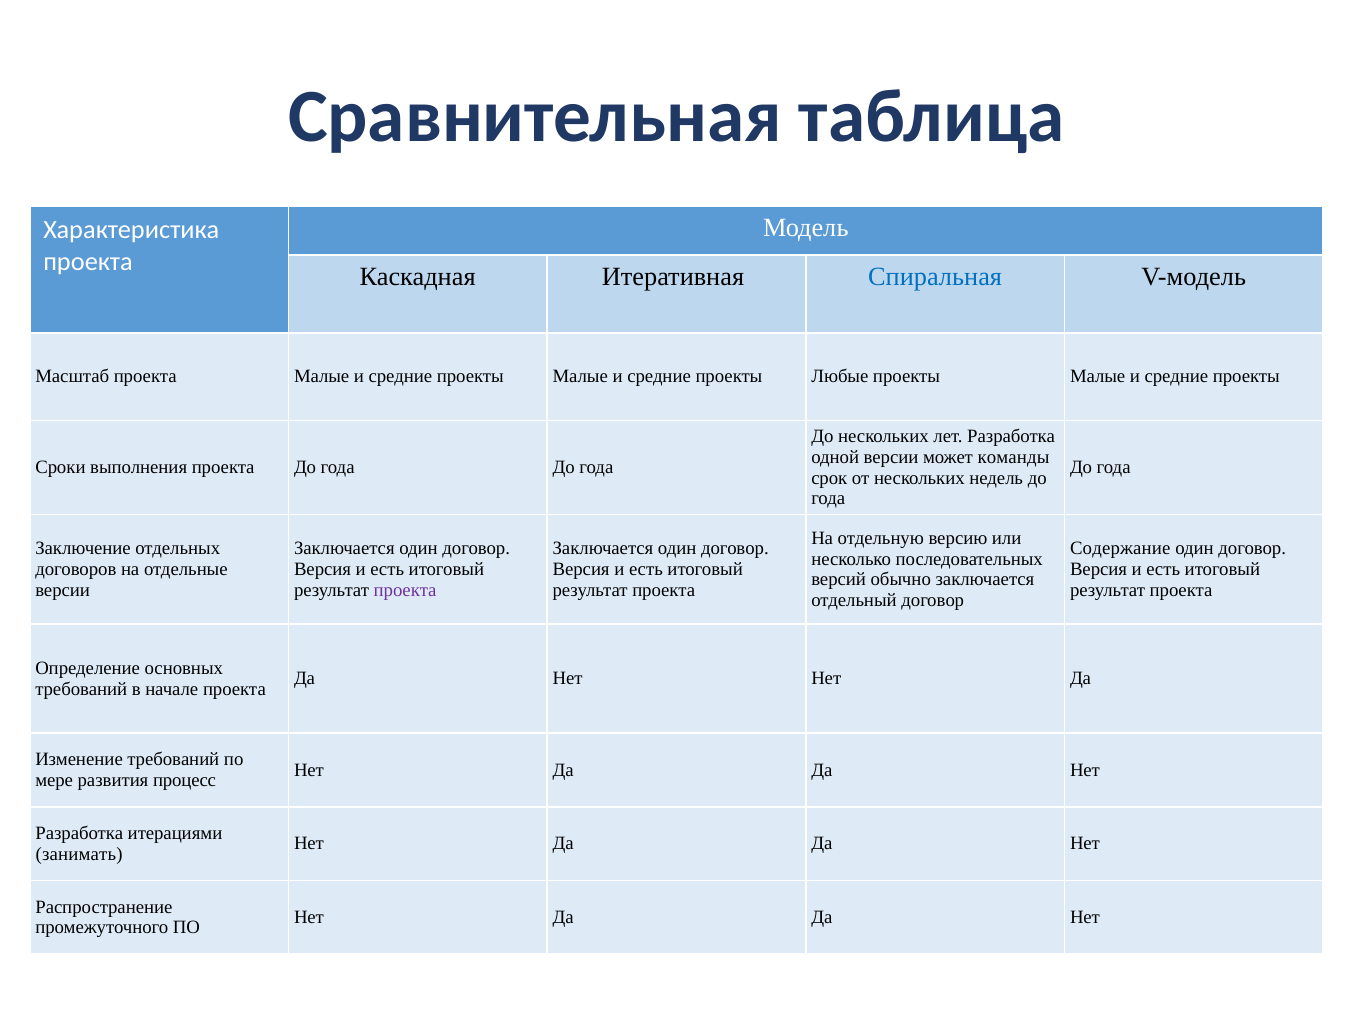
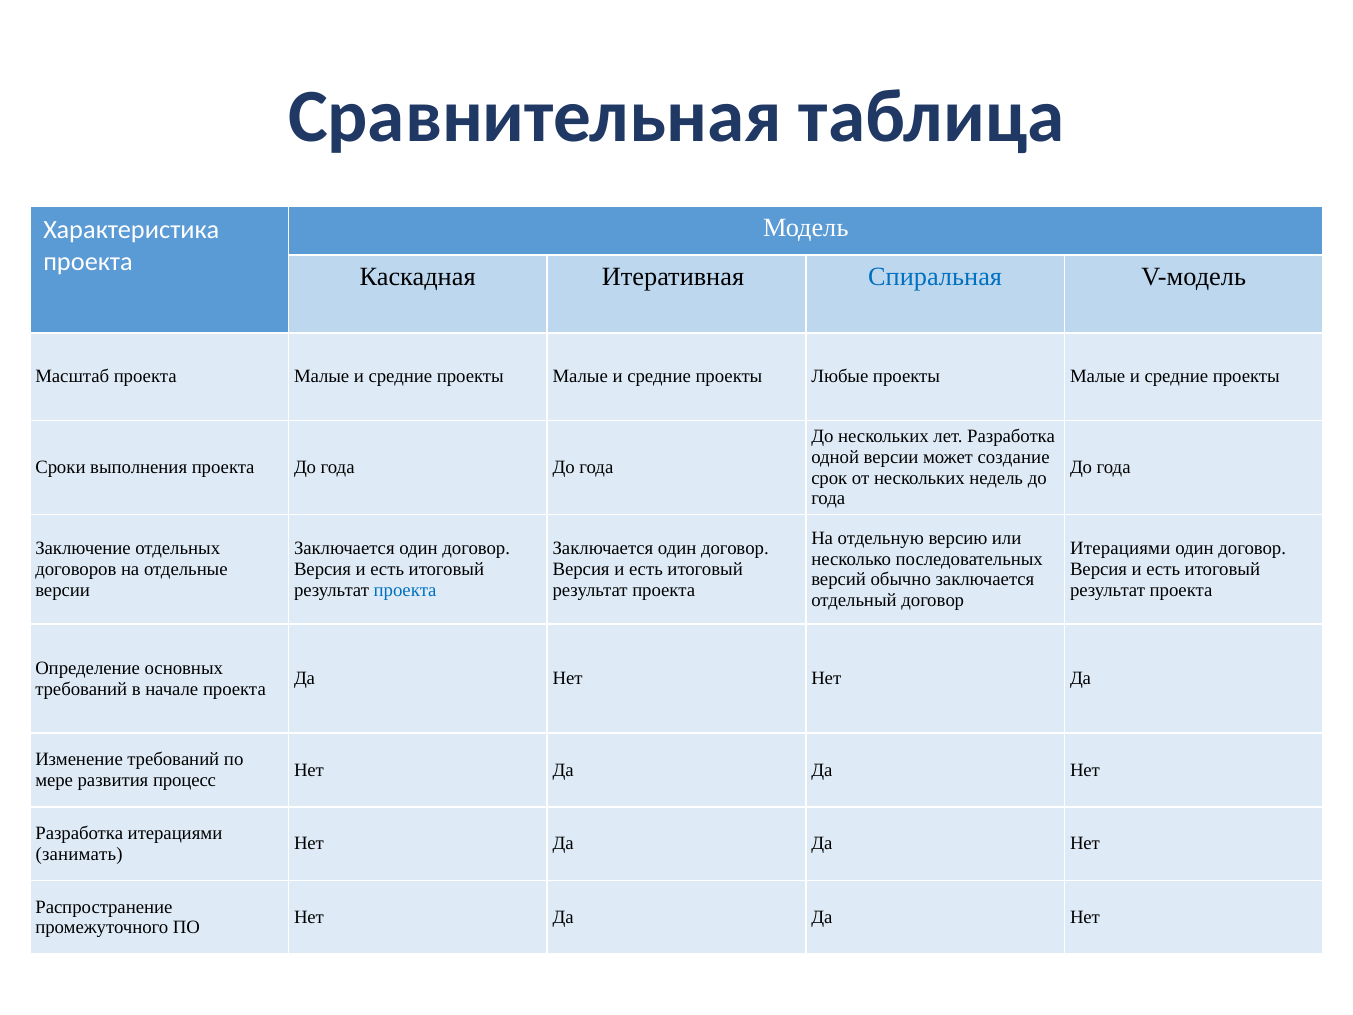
команды: команды -> создание
Содержание at (1120, 548): Содержание -> Итерациями
проекта at (405, 590) colour: purple -> blue
